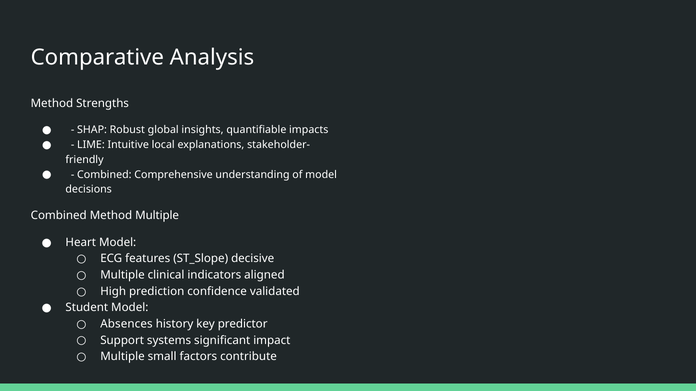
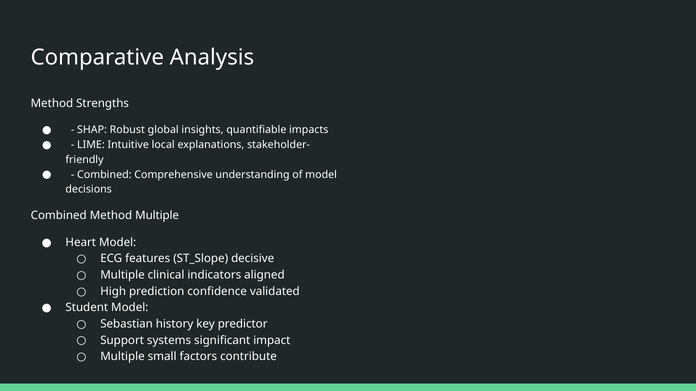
Absences: Absences -> Sebastian
